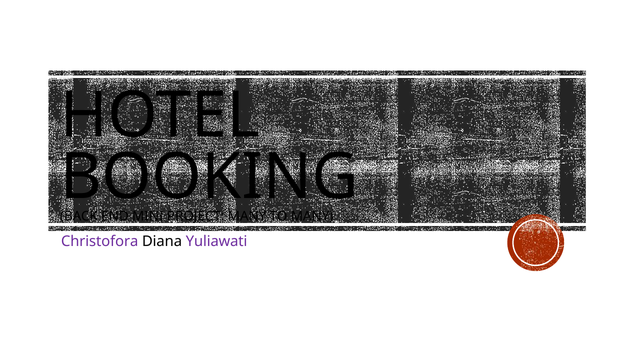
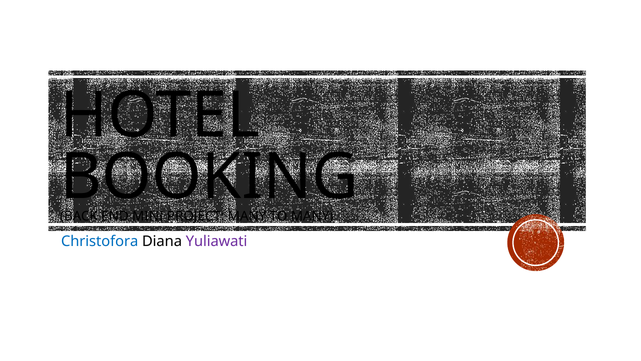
Christofora colour: purple -> blue
